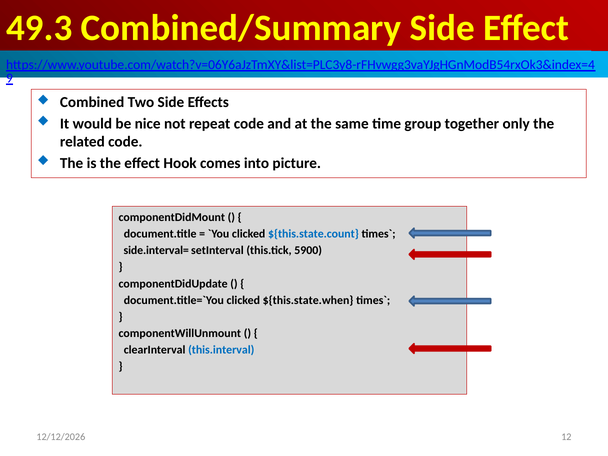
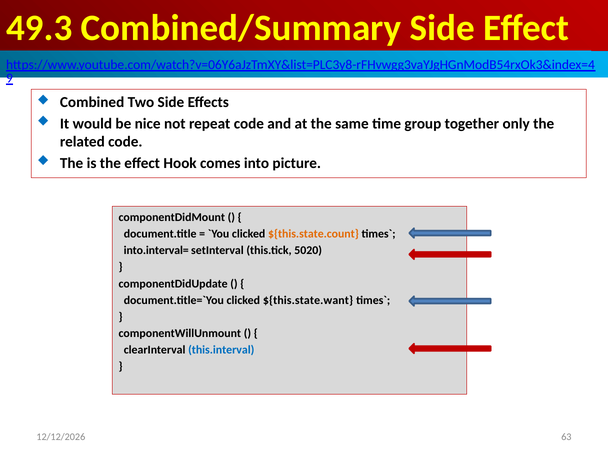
${this.state.count colour: blue -> orange
side.interval=: side.interval= -> into.interval=
5900: 5900 -> 5020
${this.state.when: ${this.state.when -> ${this.state.want
12: 12 -> 63
